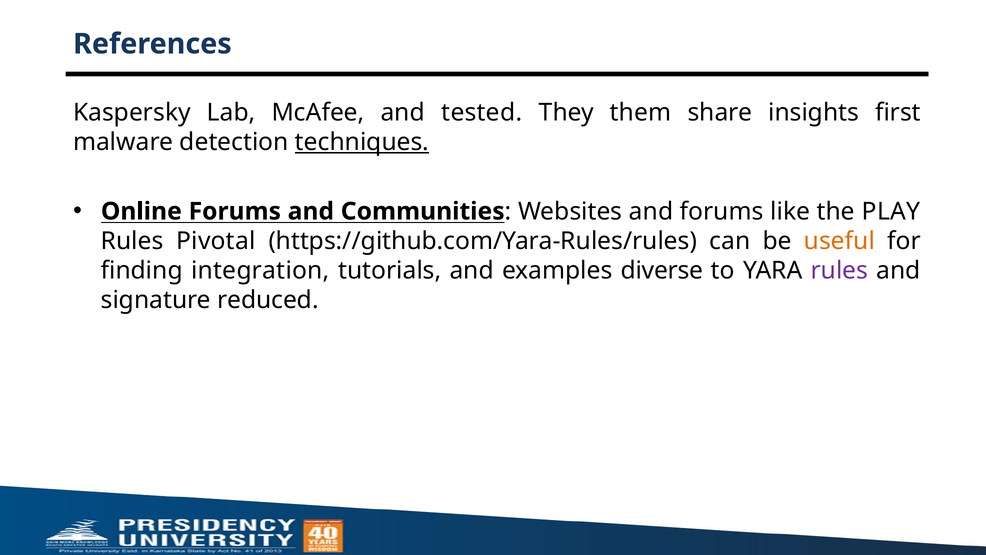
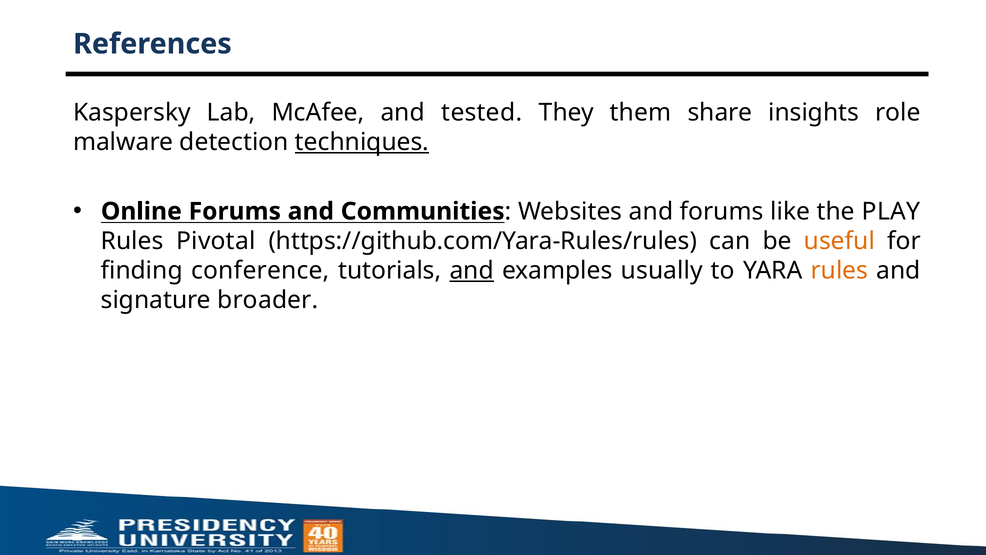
first: first -> role
integration: integration -> conference
and at (472, 270) underline: none -> present
diverse: diverse -> usually
rules at (839, 270) colour: purple -> orange
reduced: reduced -> broader
